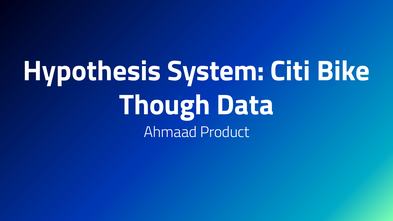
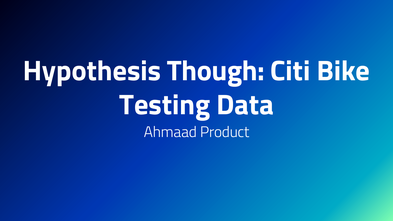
System: System -> Though
Though: Though -> Testing
